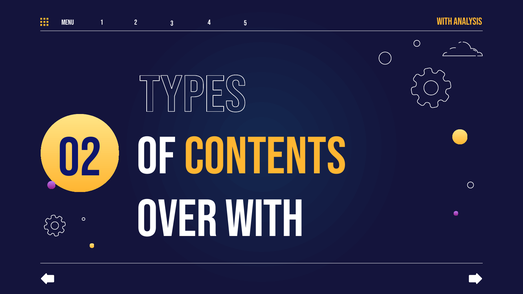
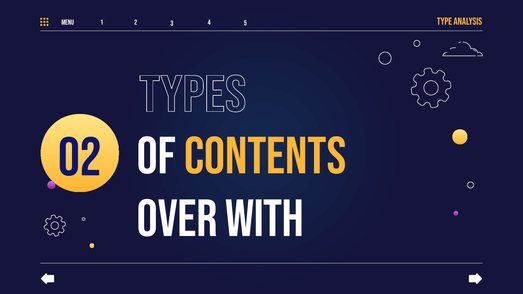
With at (444, 21): With -> Type
